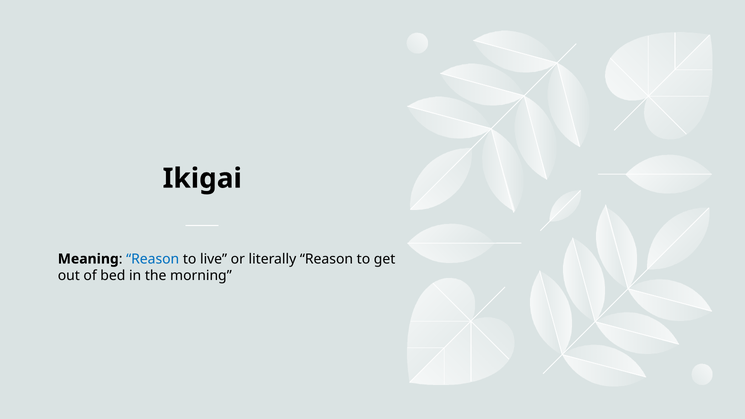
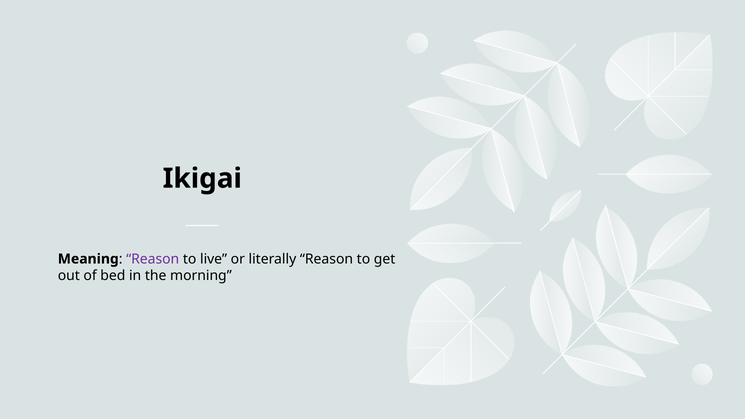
Reason at (153, 259) colour: blue -> purple
